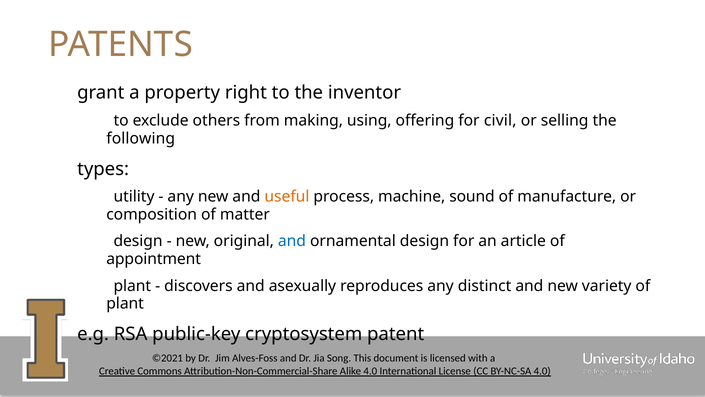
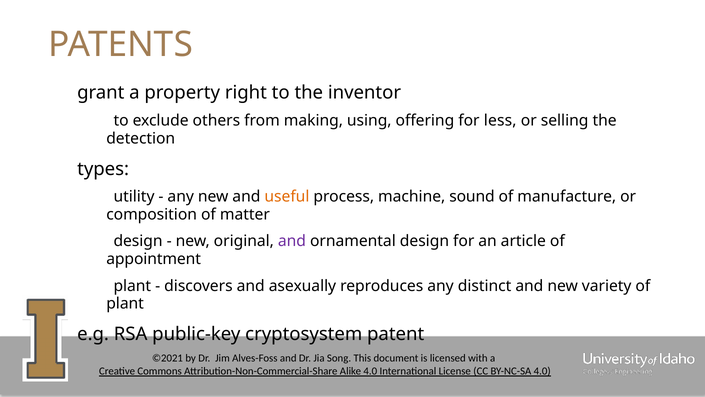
civil: civil -> less
following: following -> detection
and at (292, 241) colour: blue -> purple
